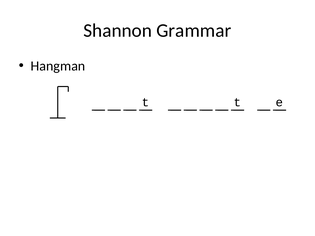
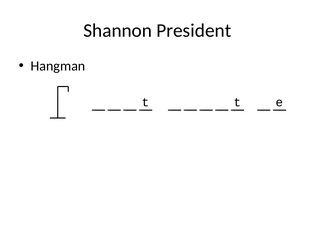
Grammar: Grammar -> President
